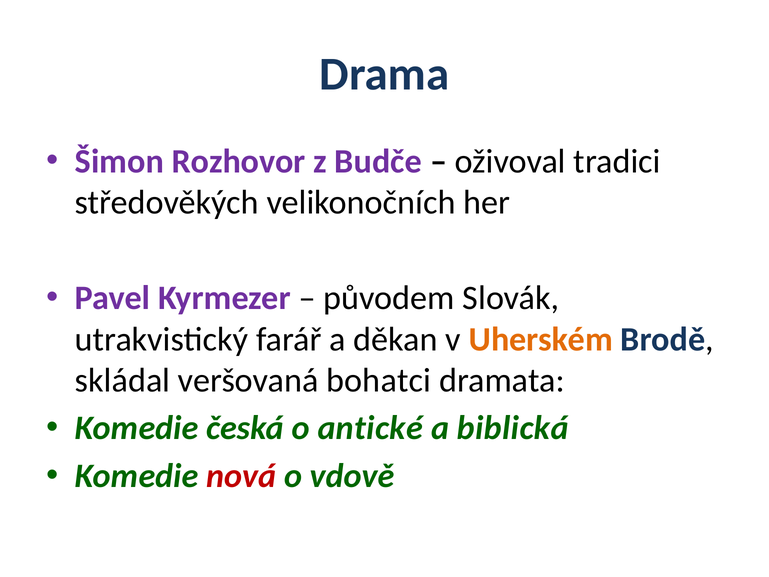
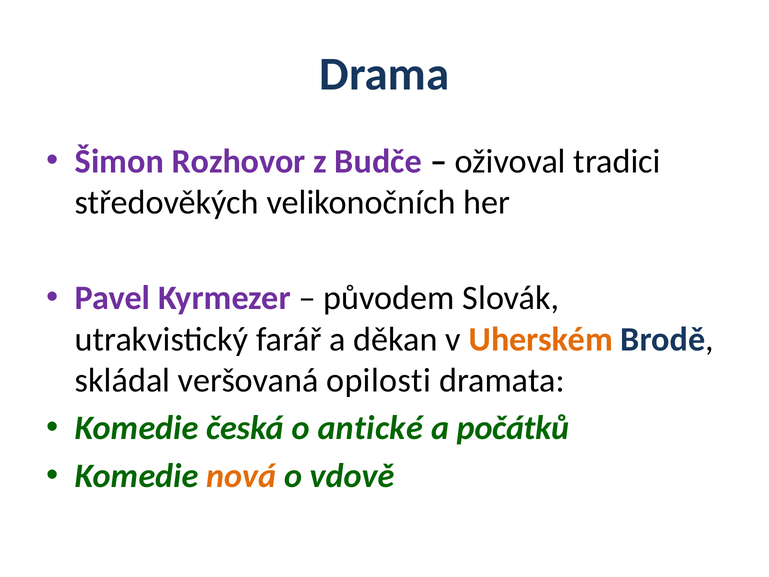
bohatci: bohatci -> opilosti
biblická: biblická -> počátků
nová colour: red -> orange
